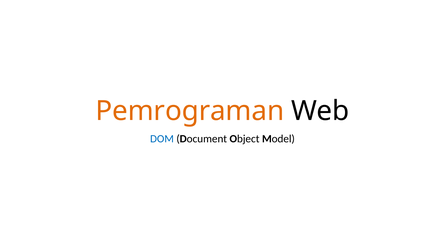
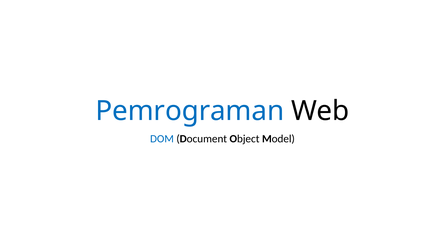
Pemrograman colour: orange -> blue
